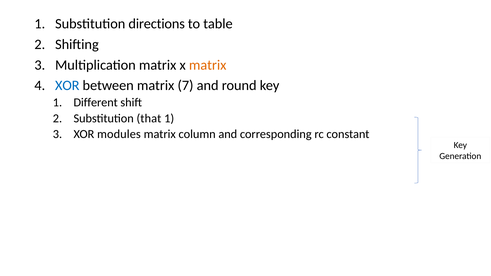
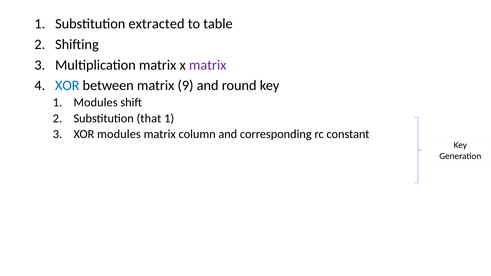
directions: directions -> extracted
matrix at (208, 65) colour: orange -> purple
7: 7 -> 9
1 Different: Different -> Modules
